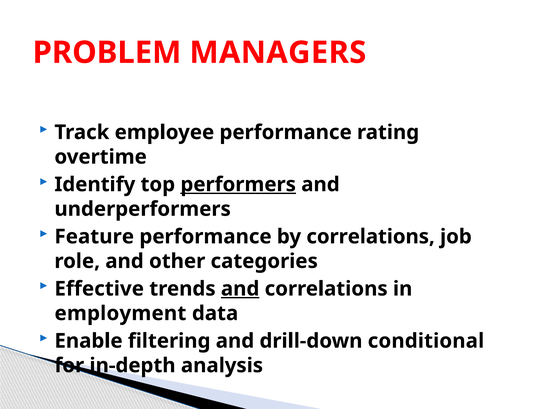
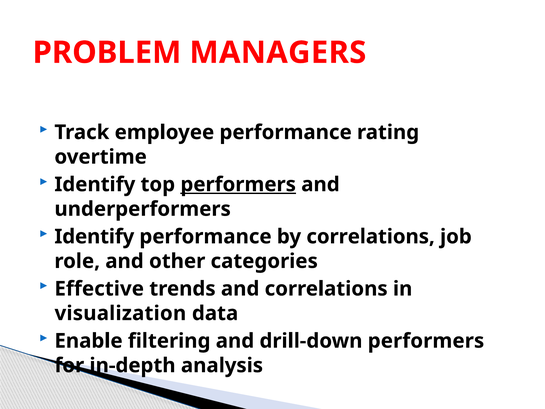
Feature at (94, 236): Feature -> Identify
and at (240, 289) underline: present -> none
employment: employment -> visualization
drill-down conditional: conditional -> performers
